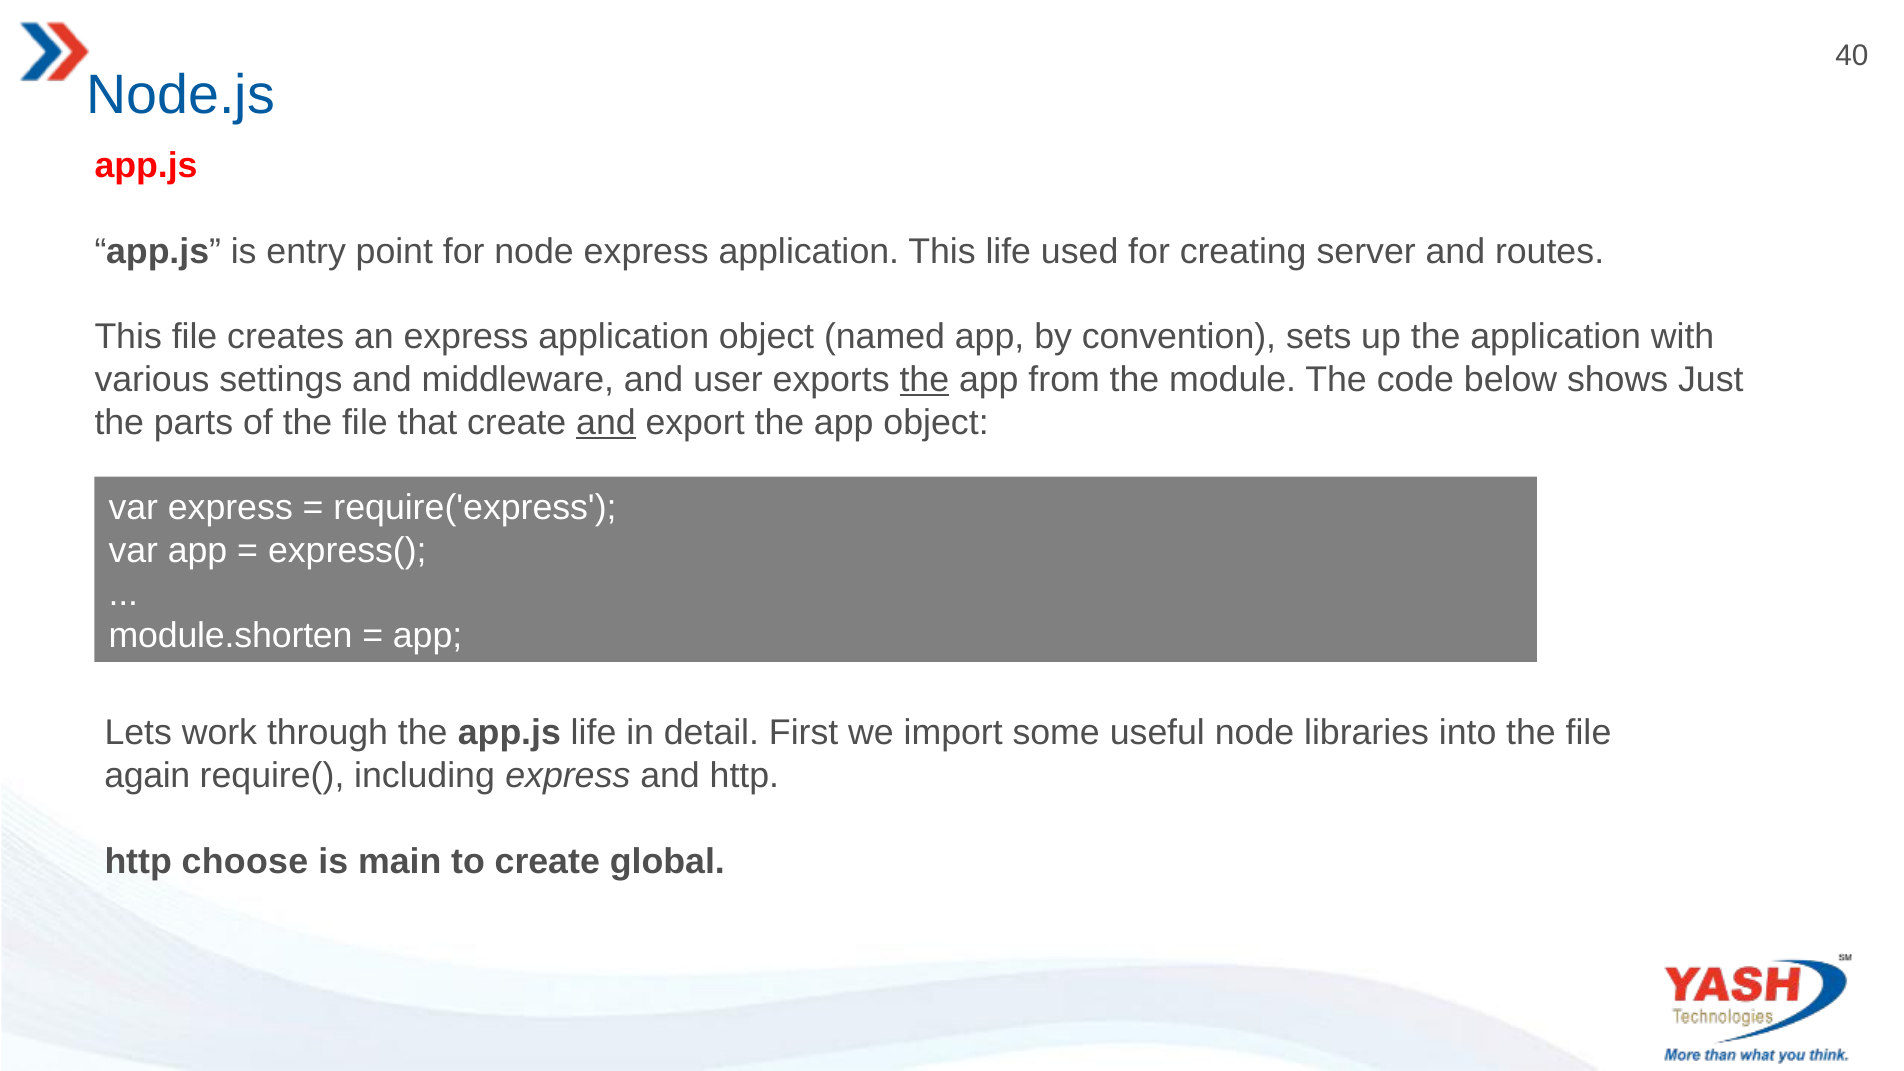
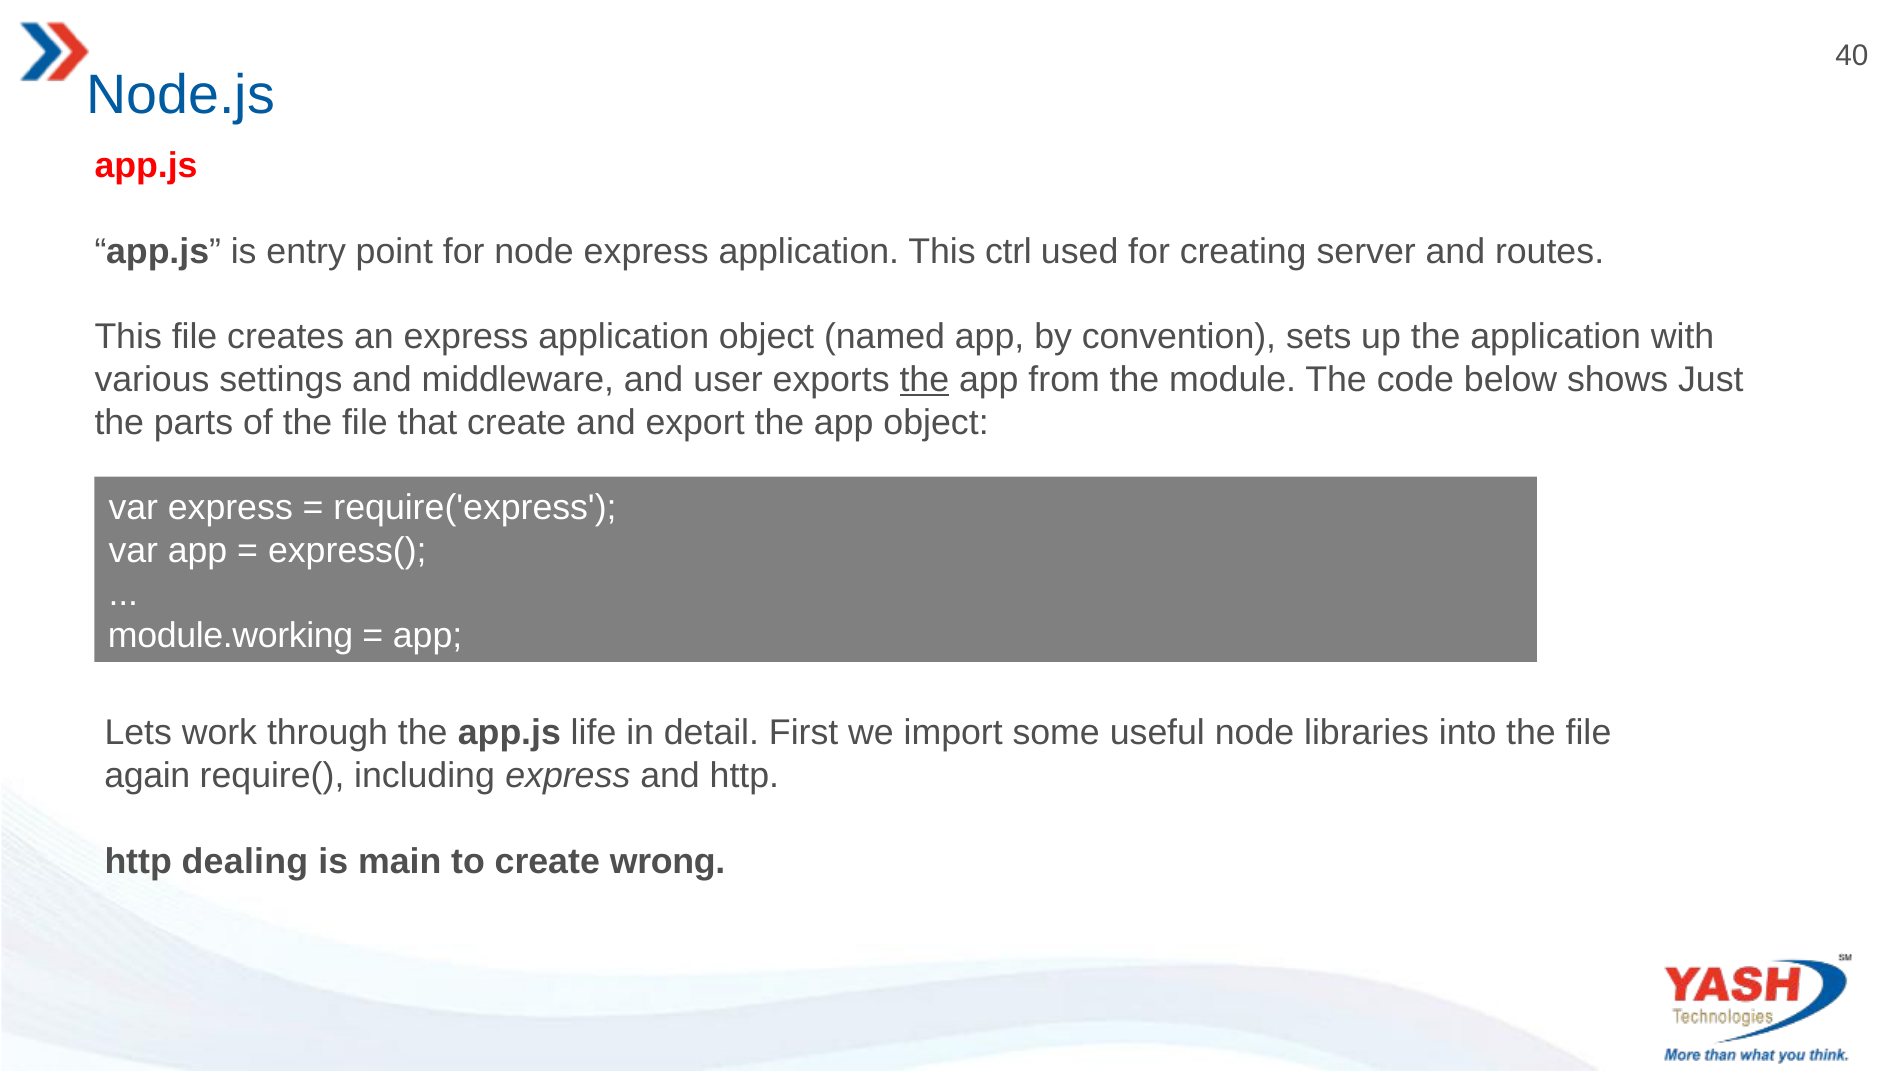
This life: life -> ctrl
and at (606, 423) underline: present -> none
module.shorten: module.shorten -> module.working
choose: choose -> dealing
global: global -> wrong
